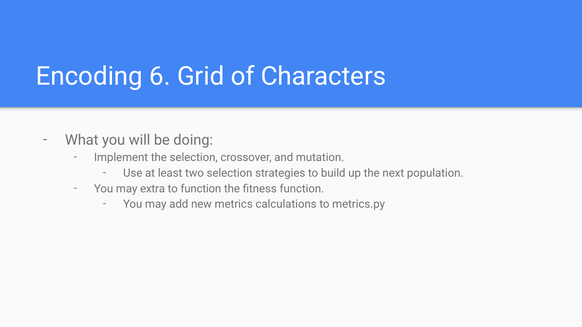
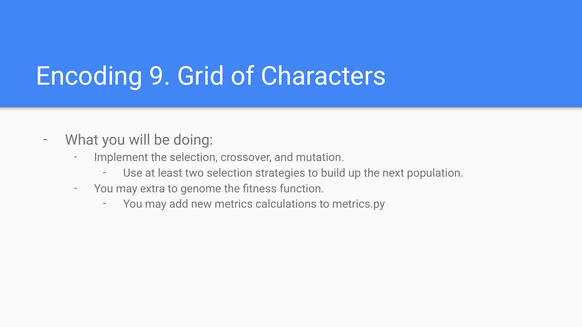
6: 6 -> 9
to function: function -> genome
